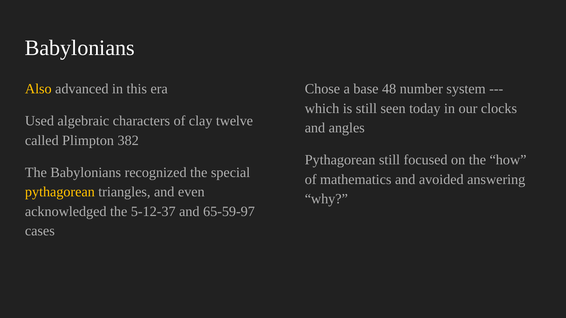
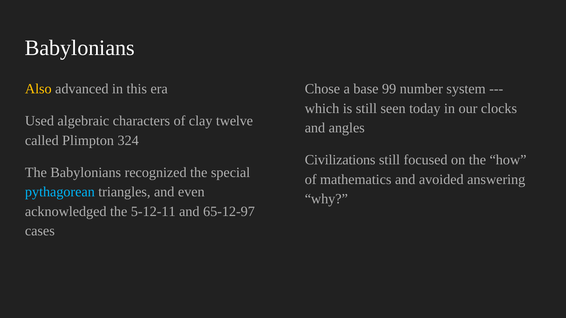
48: 48 -> 99
382: 382 -> 324
Pythagorean at (340, 160): Pythagorean -> Civilizations
pythagorean at (60, 192) colour: yellow -> light blue
5-12-37: 5-12-37 -> 5-12-11
65-59-97: 65-59-97 -> 65-12-97
